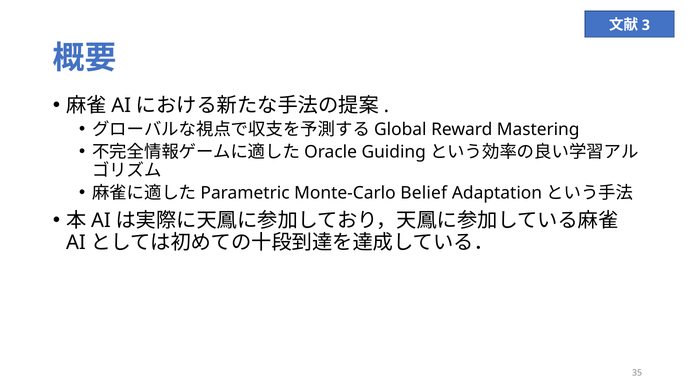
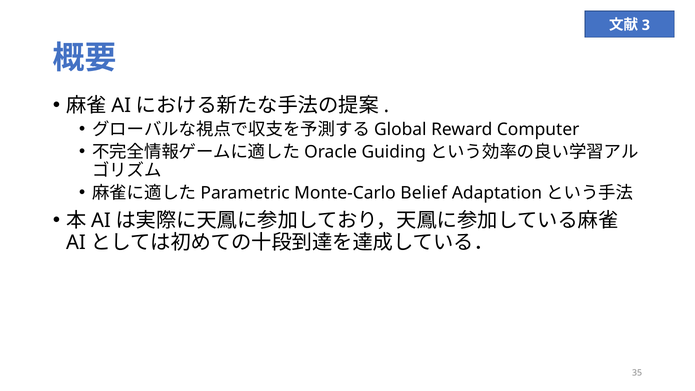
Mastering: Mastering -> Computer
